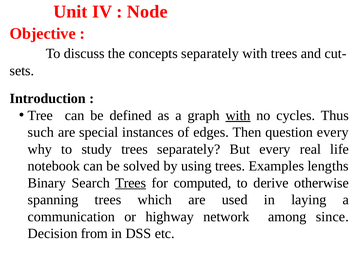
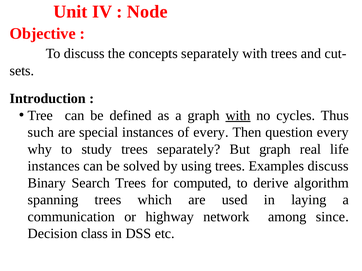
of edges: edges -> every
But every: every -> graph
notebook at (54, 166): notebook -> instances
Examples lengths: lengths -> discuss
Trees at (131, 183) underline: present -> none
otherwise: otherwise -> algorithm
from: from -> class
